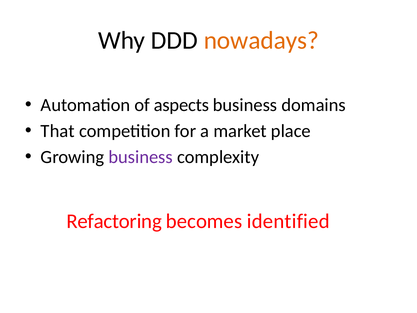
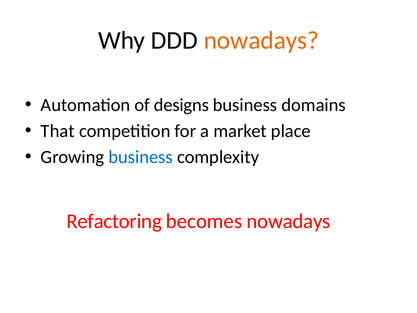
aspects: aspects -> designs
business at (141, 157) colour: purple -> blue
becomes identified: identified -> nowadays
